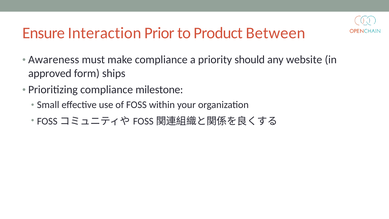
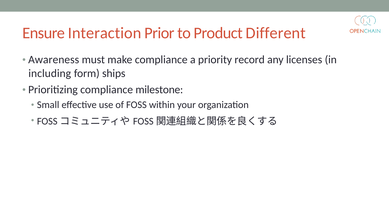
Between: Between -> Different
should: should -> record
website: website -> licenses
approved: approved -> including
